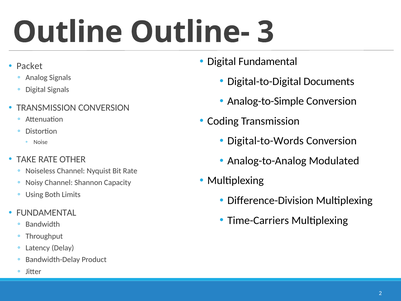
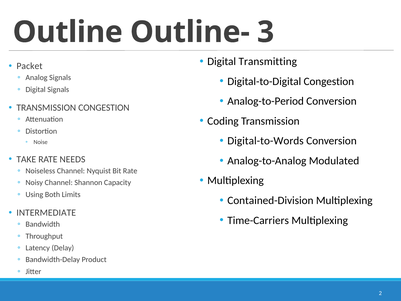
Digital Fundamental: Fundamental -> Transmitting
Digital-to-Digital Documents: Documents -> Congestion
Analog-to-Simple: Analog-to-Simple -> Analog-to-Period
TRANSMISSION CONVERSION: CONVERSION -> CONGESTION
OTHER: OTHER -> NEEDS
Difference-Division: Difference-Division -> Contained-Division
FUNDAMENTAL at (46, 213): FUNDAMENTAL -> INTERMEDIATE
